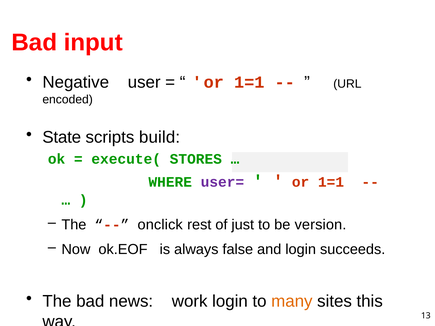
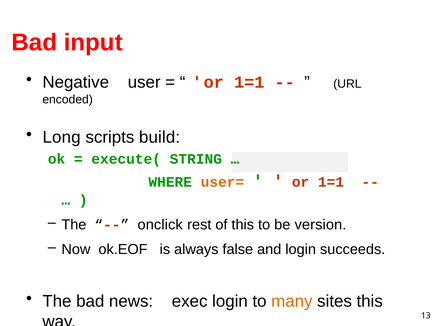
State: State -> Long
STORES: STORES -> STRING
user= colour: purple -> orange
of just: just -> this
work: work -> exec
